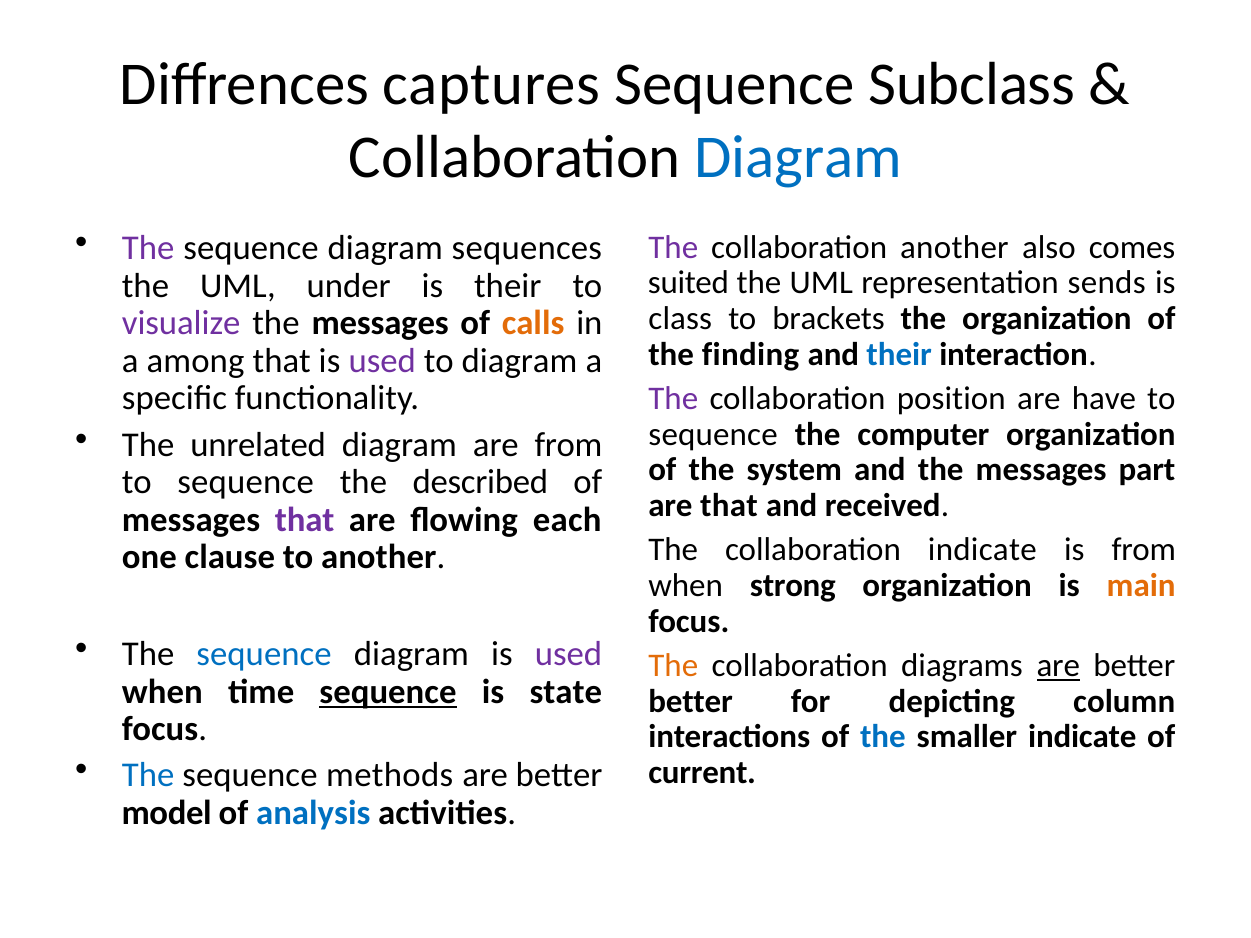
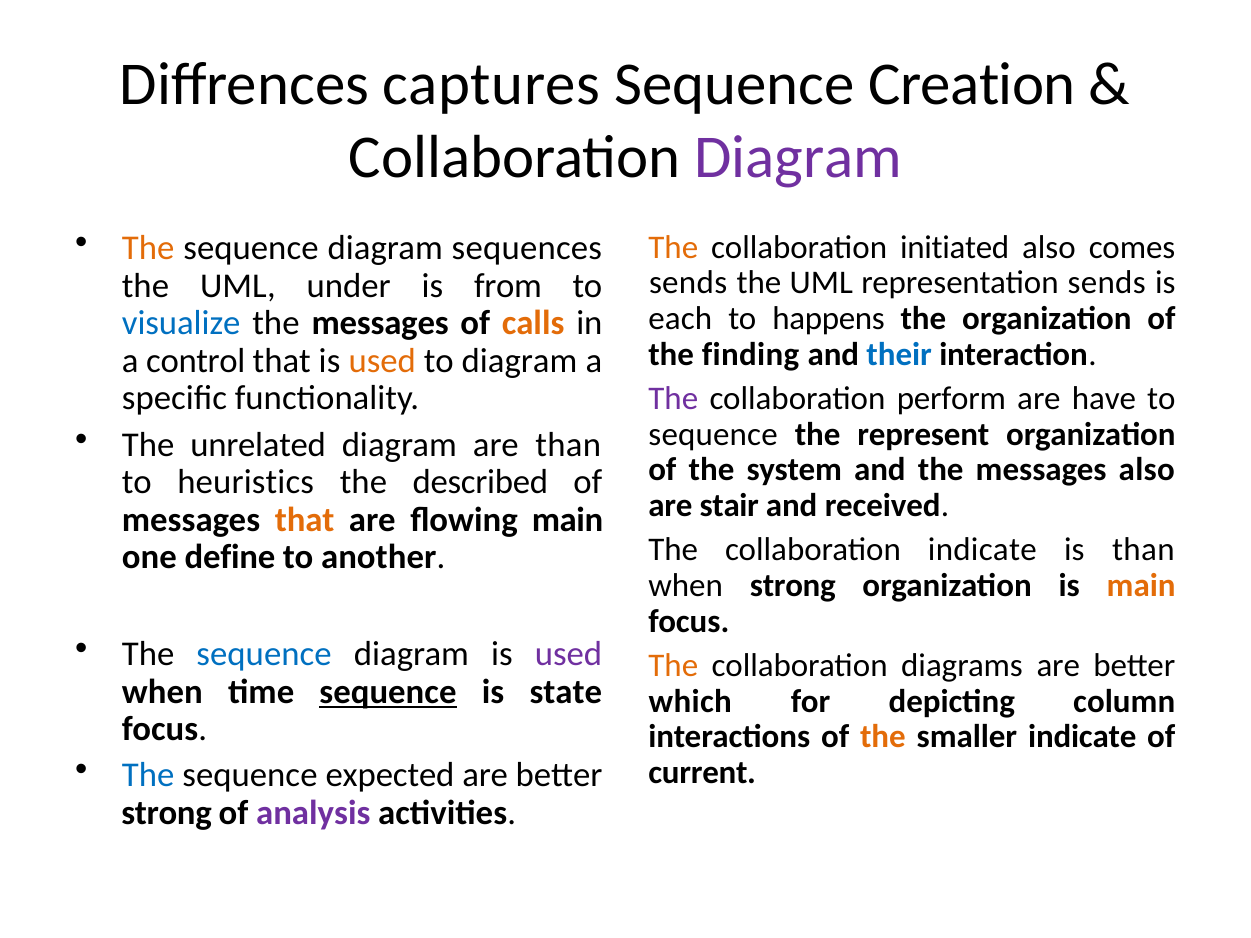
Subclass: Subclass -> Creation
Diagram at (798, 158) colour: blue -> purple
The at (148, 248) colour: purple -> orange
The at (673, 247) colour: purple -> orange
collaboration another: another -> initiated
suited at (688, 283): suited -> sends
is their: their -> from
class: class -> each
brackets: brackets -> happens
visualize colour: purple -> blue
among: among -> control
used at (382, 361) colour: purple -> orange
position: position -> perform
computer: computer -> represent
are from: from -> than
messages part: part -> also
sequence at (246, 482): sequence -> heuristics
are that: that -> stair
that at (305, 520) colour: purple -> orange
flowing each: each -> main
is from: from -> than
clause: clause -> define
are at (1058, 666) underline: present -> none
better at (691, 701): better -> which
the at (883, 737) colour: blue -> orange
methods: methods -> expected
model at (167, 813): model -> strong
analysis colour: blue -> purple
